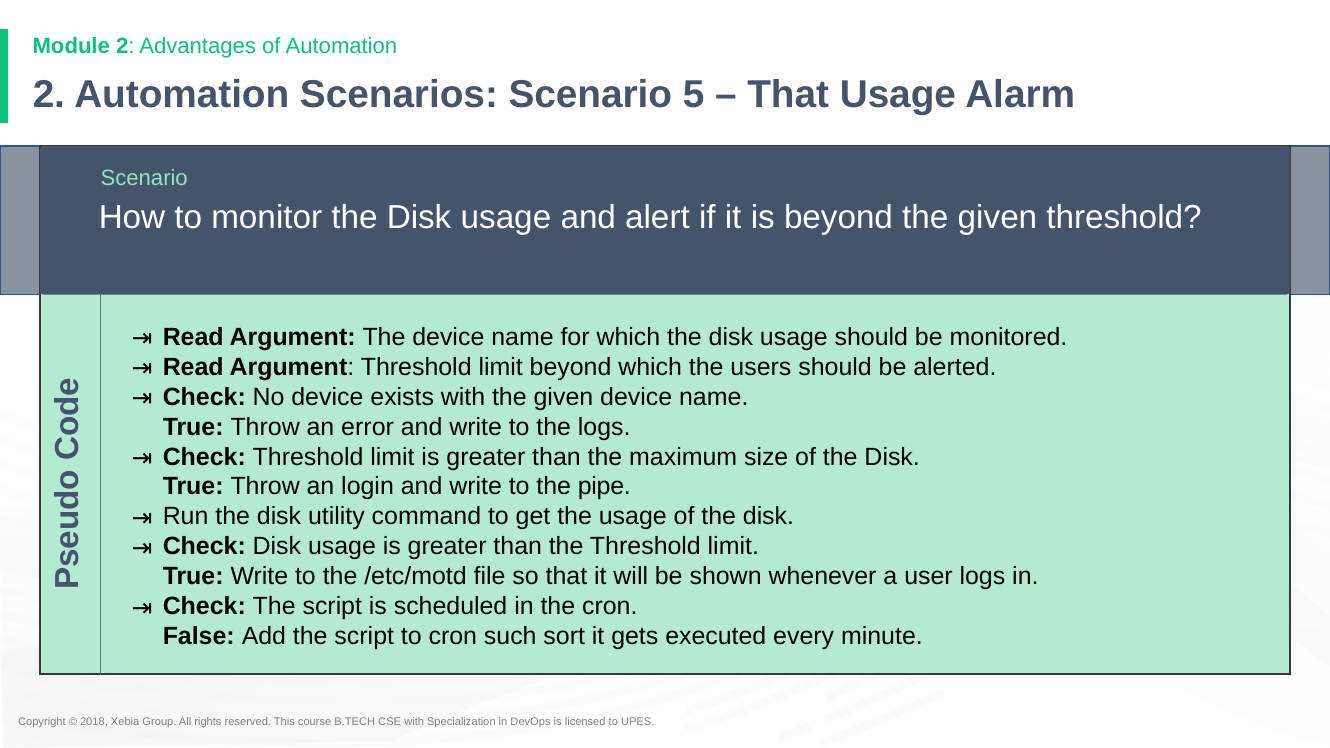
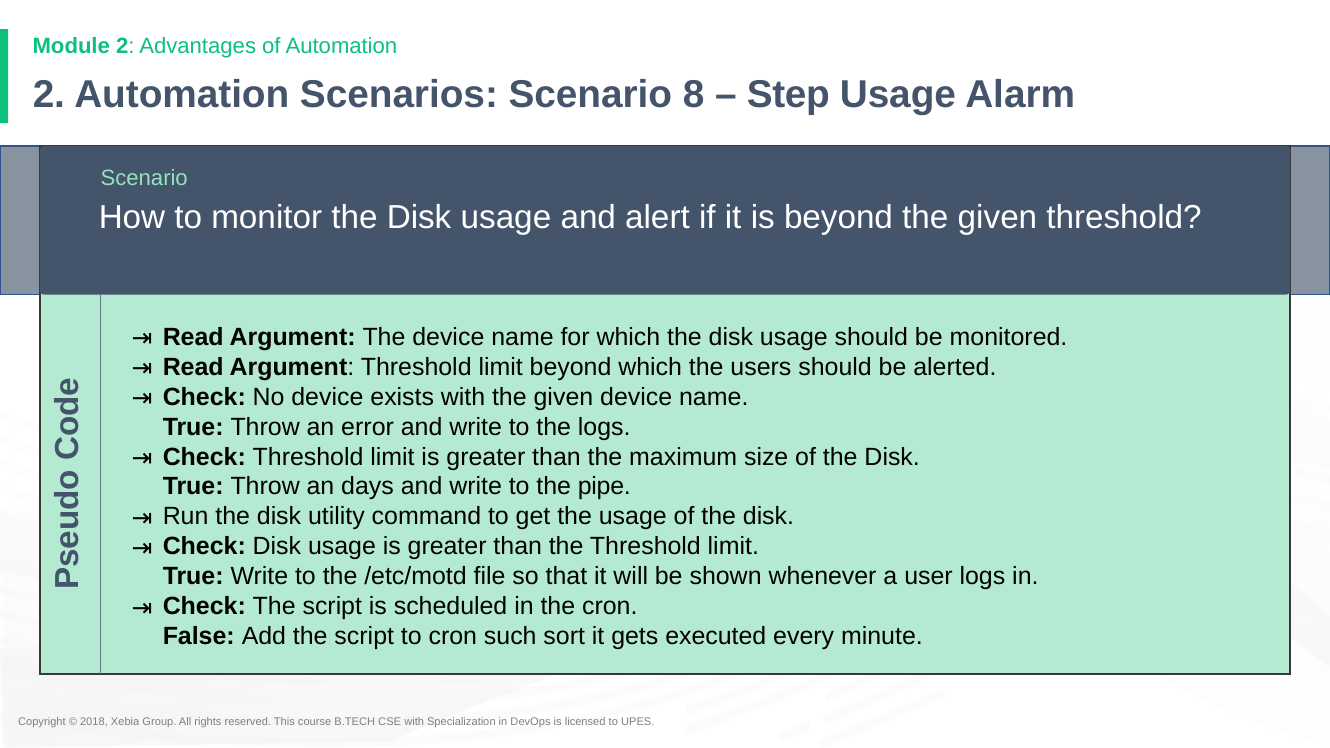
5: 5 -> 8
That at (788, 95): That -> Step
login: login -> days
